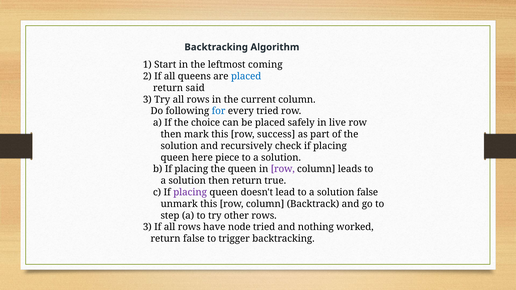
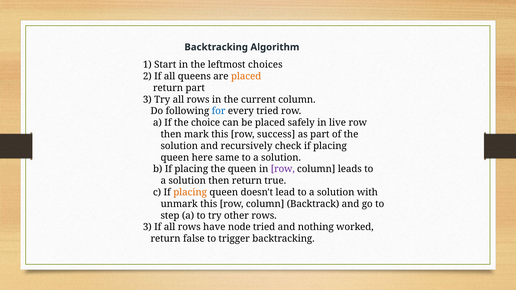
coming: coming -> choices
placed at (246, 76) colour: blue -> orange
return said: said -> part
piece: piece -> same
placing at (190, 192) colour: purple -> orange
solution false: false -> with
